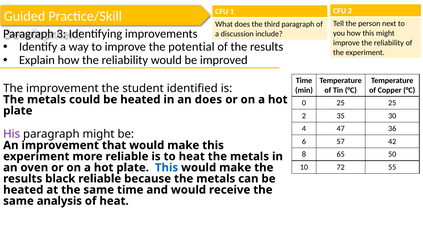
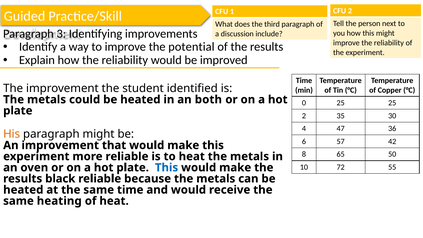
an does: does -> both
His colour: purple -> orange
analysis: analysis -> heating
